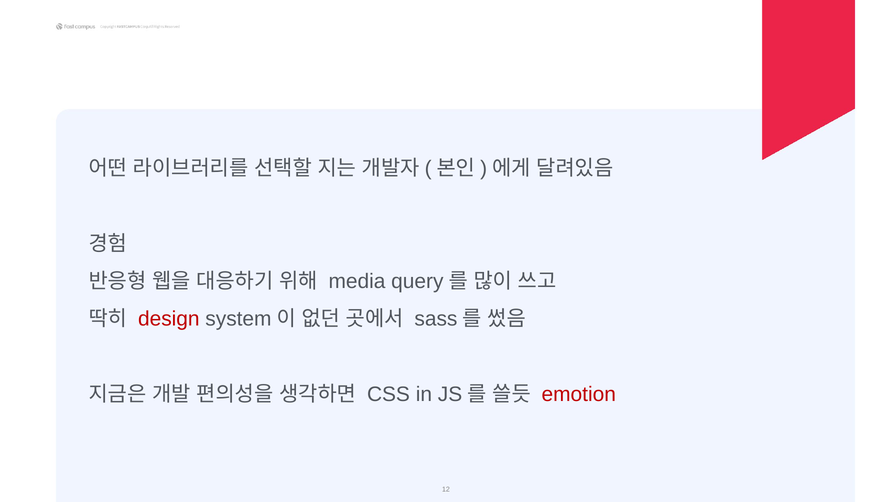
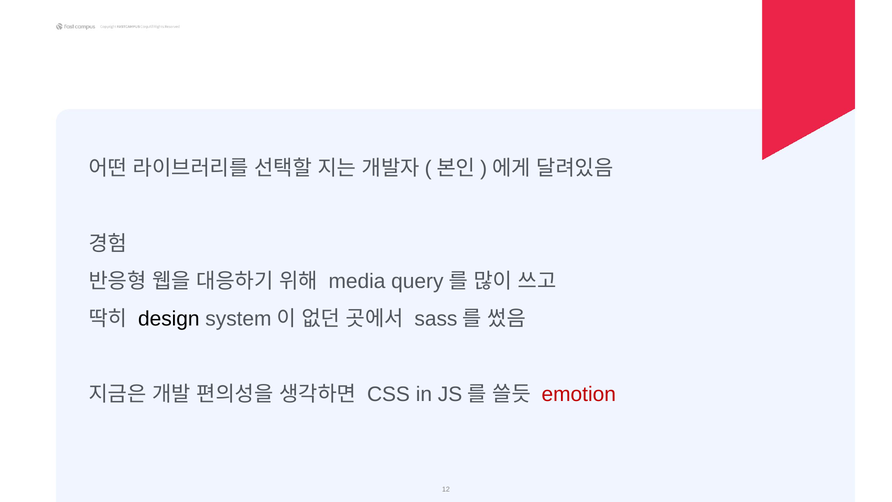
design colour: red -> black
